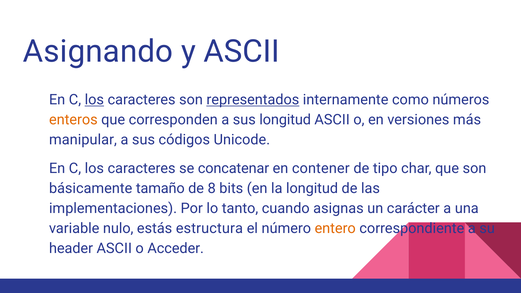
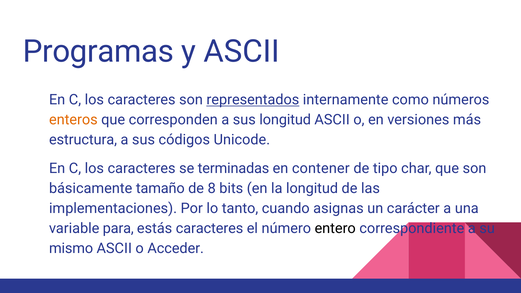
Asignando: Asignando -> Programas
los at (94, 100) underline: present -> none
manipular: manipular -> estructura
concatenar: concatenar -> terminadas
nulo: nulo -> para
estás estructura: estructura -> caracteres
entero colour: orange -> black
header: header -> mismo
